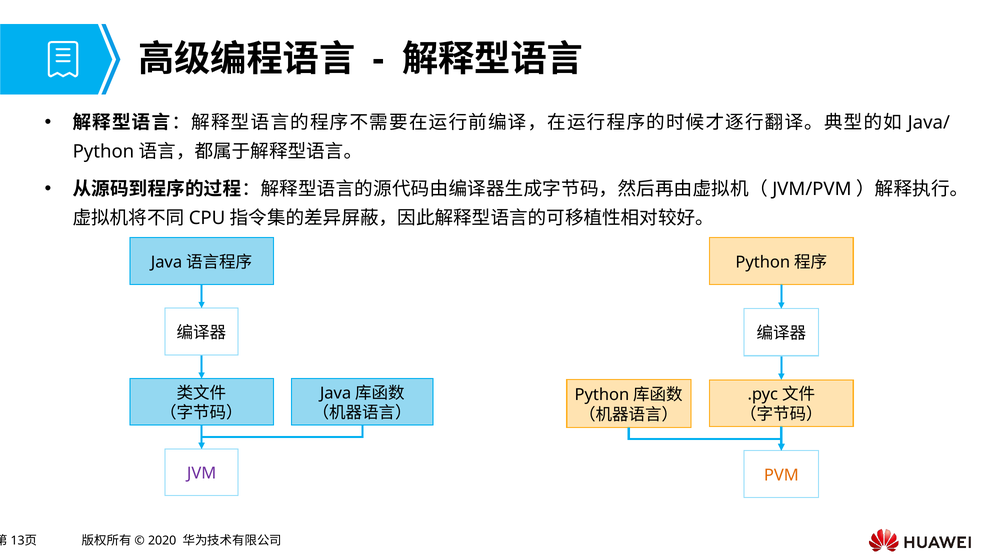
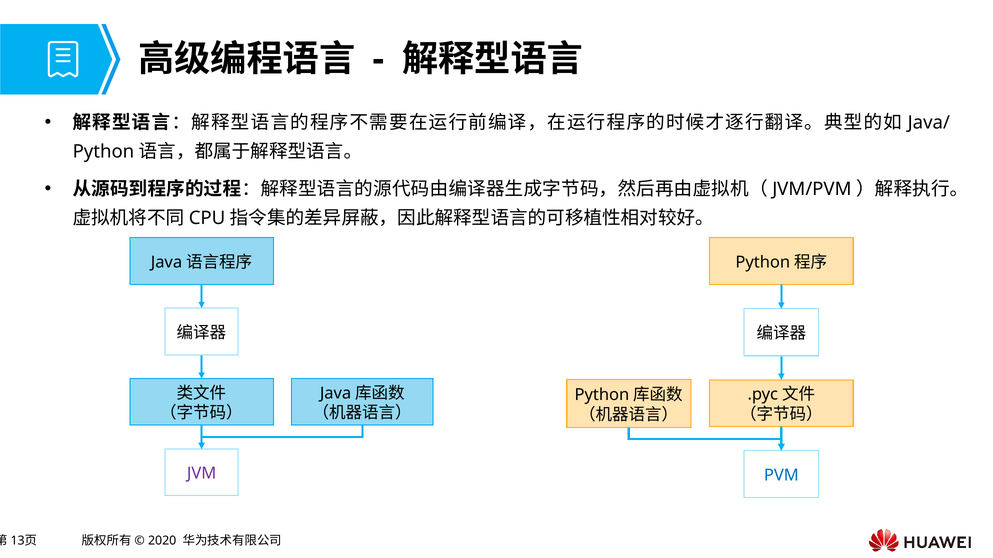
PVM colour: orange -> blue
